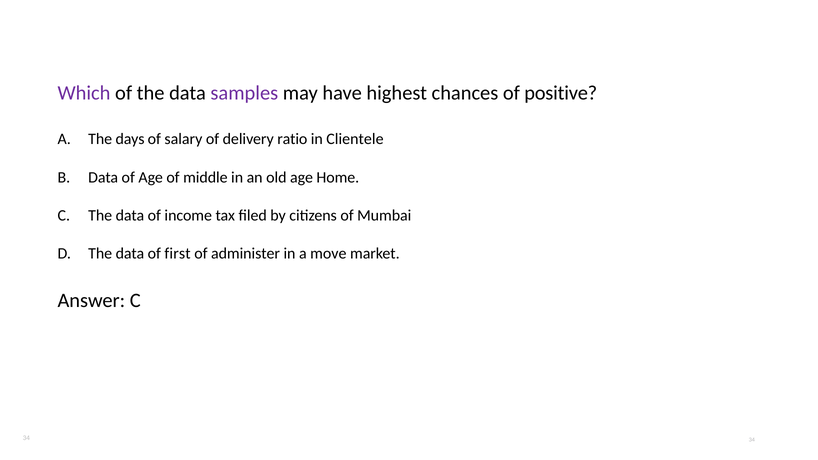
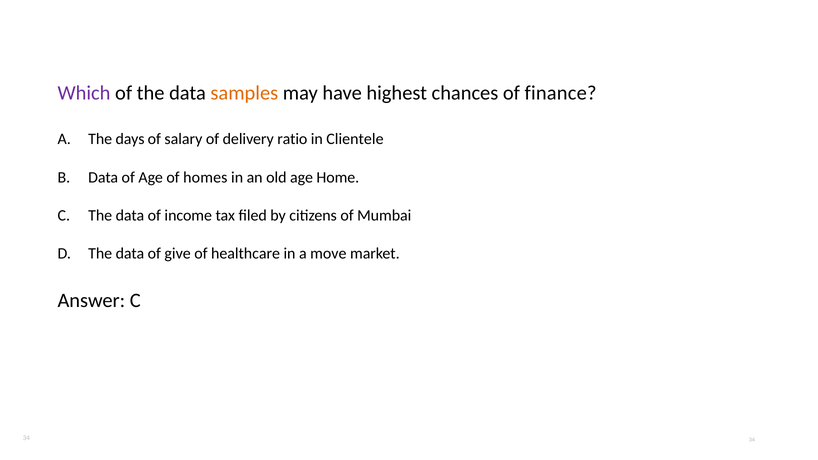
samples colour: purple -> orange
positive: positive -> finance
middle: middle -> homes
first: first -> give
administer: administer -> healthcare
